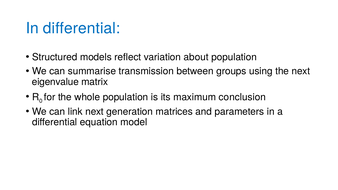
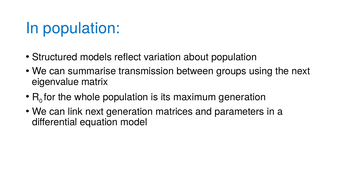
In differential: differential -> population
maximum conclusion: conclusion -> generation
